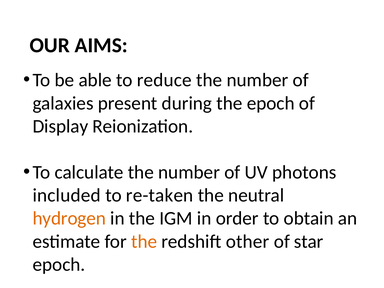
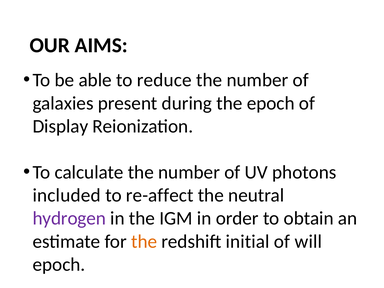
re-taken: re-taken -> re-affect
hydrogen colour: orange -> purple
other: other -> initial
star: star -> will
